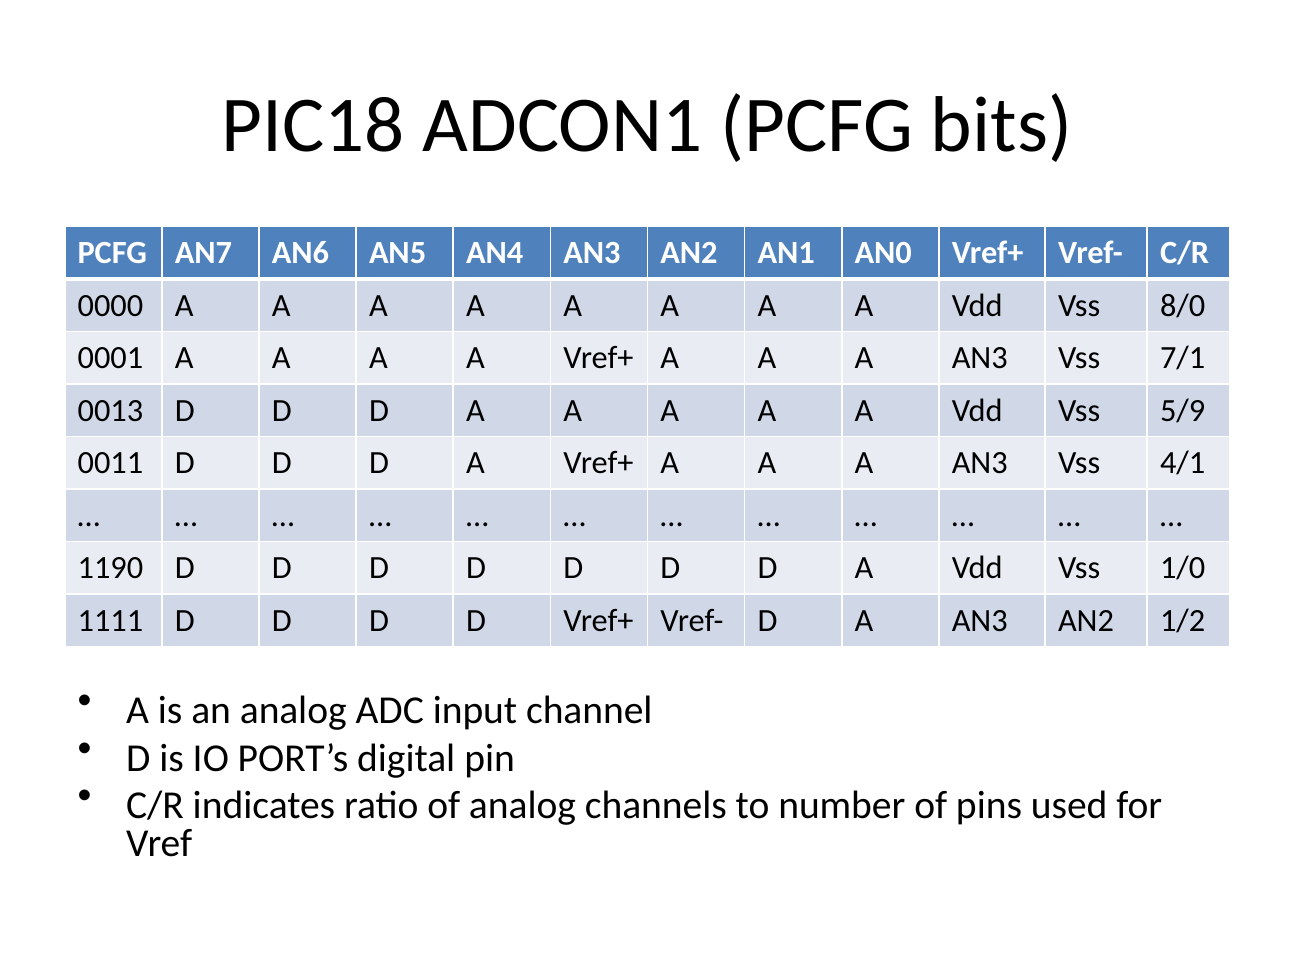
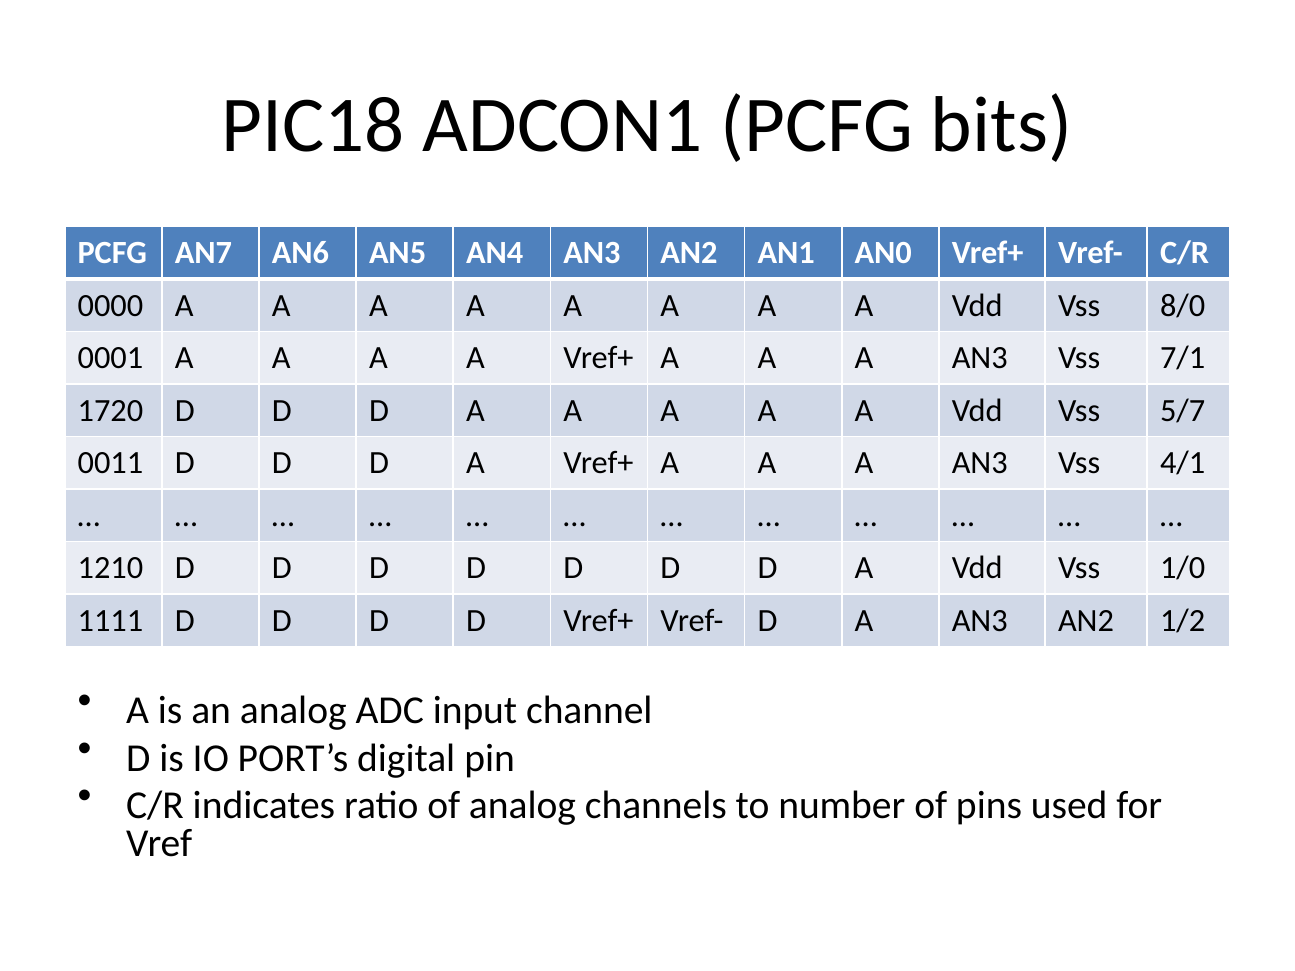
0013: 0013 -> 1720
5/9: 5/9 -> 5/7
1190: 1190 -> 1210
